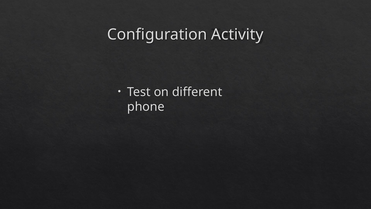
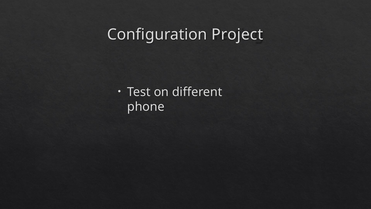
Activity: Activity -> Project
